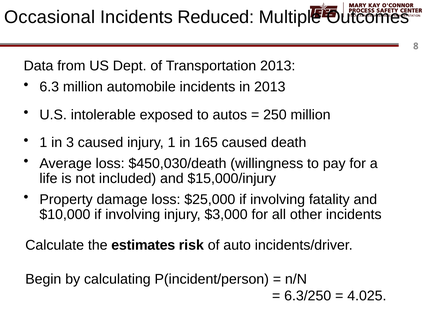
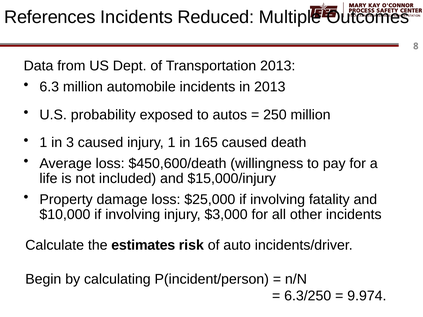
Occasional: Occasional -> References
intolerable: intolerable -> probability
$450,030/death: $450,030/death -> $450,600/death
4.025: 4.025 -> 9.974
